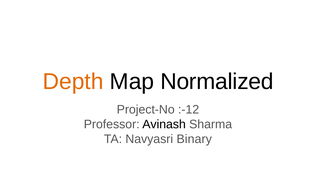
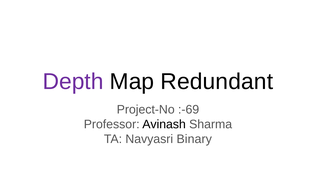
Depth colour: orange -> purple
Normalized: Normalized -> Redundant
:-12: :-12 -> :-69
